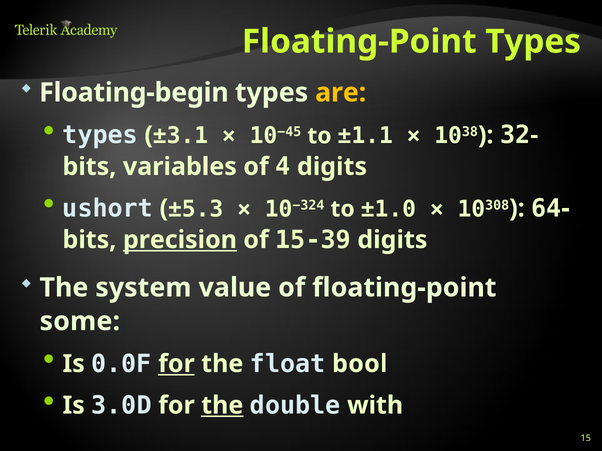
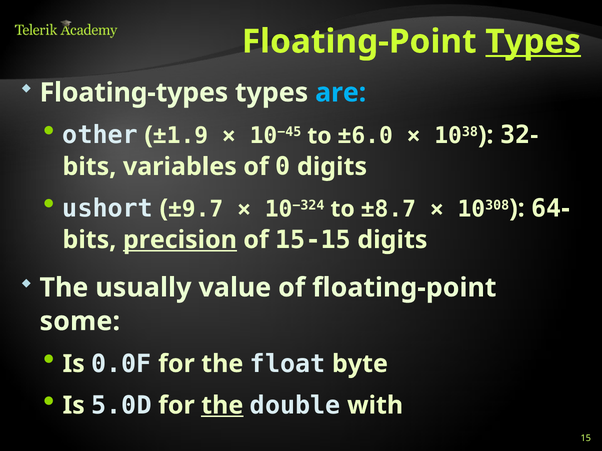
Types at (533, 42) underline: none -> present
Floating-begin: Floating-begin -> Floating-types
are colour: yellow -> light blue
types at (100, 135): types -> other
±3.1: ±3.1 -> ±1.9
±1.1: ±1.1 -> ±6.0
4: 4 -> 0
±5.3: ±5.3 -> ±9.7
±1.0: ±1.0 -> ±8.7
15-39: 15-39 -> 15-15
system: system -> usually
for at (176, 364) underline: present -> none
bool: bool -> byte
3.0D: 3.0D -> 5.0D
